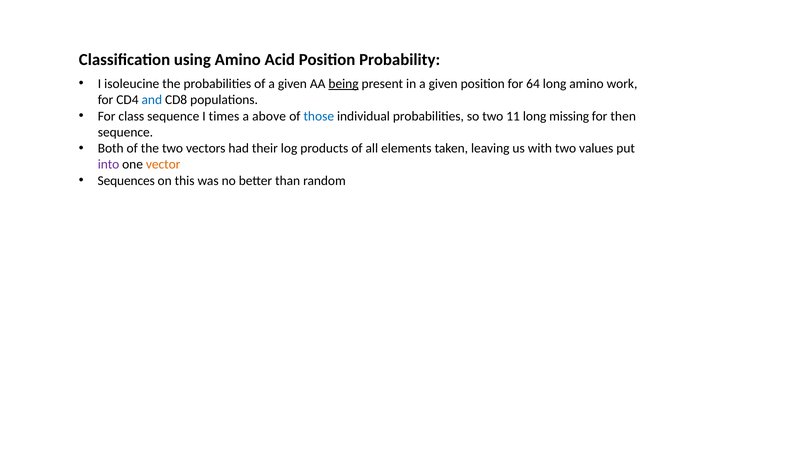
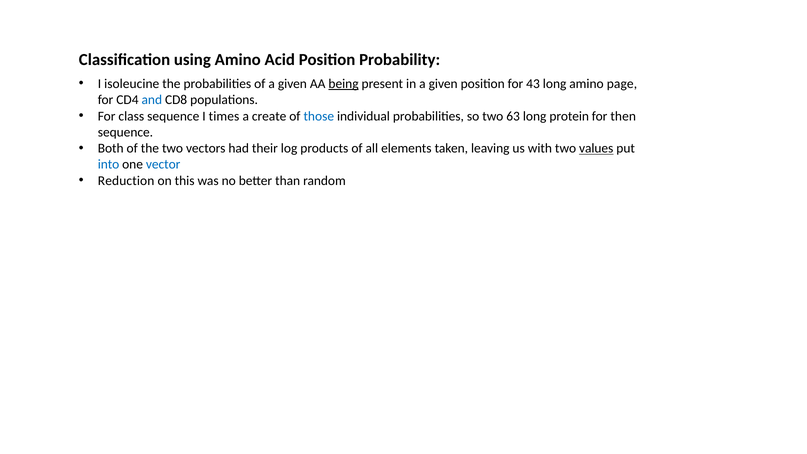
64: 64 -> 43
work: work -> page
above: above -> create
11: 11 -> 63
missing: missing -> protein
values underline: none -> present
into colour: purple -> blue
vector colour: orange -> blue
Sequences: Sequences -> Reduction
